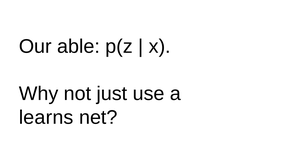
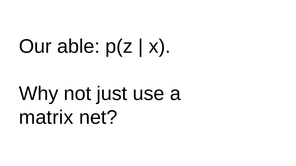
learns: learns -> matrix
